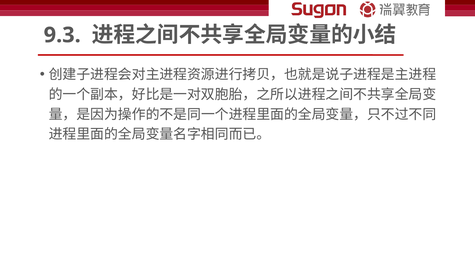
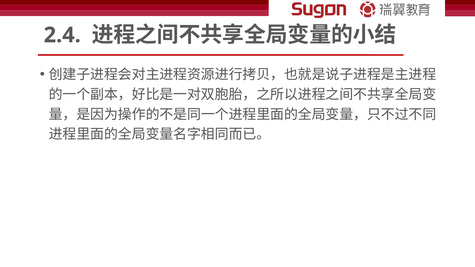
9.3: 9.3 -> 2.4
